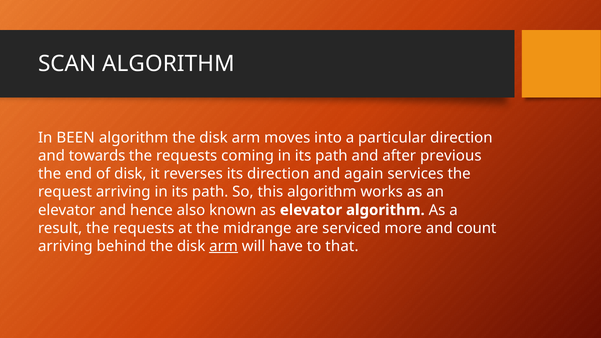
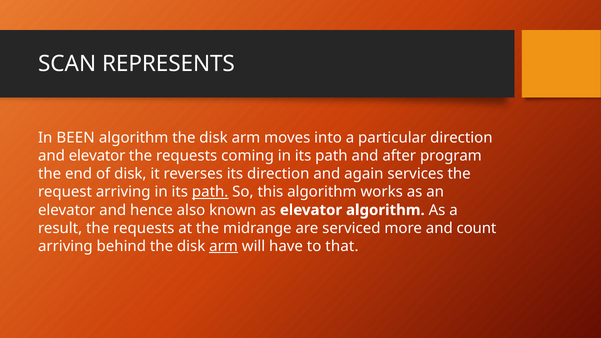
SCAN ALGORITHM: ALGORITHM -> REPRESENTS
and towards: towards -> elevator
previous: previous -> program
path at (210, 192) underline: none -> present
